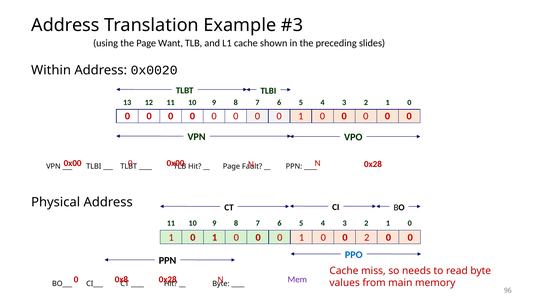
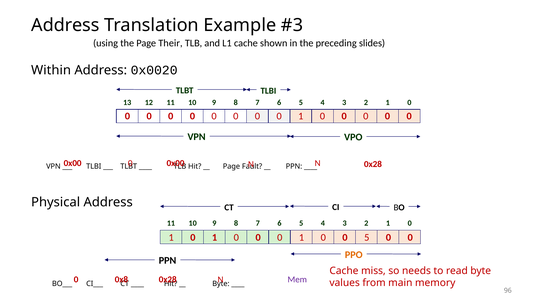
Want: Want -> Their
0 2: 2 -> 5
PPO colour: blue -> orange
